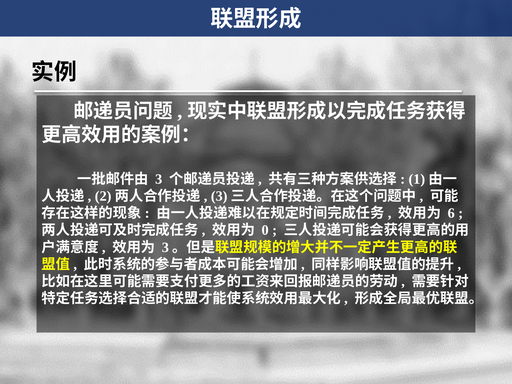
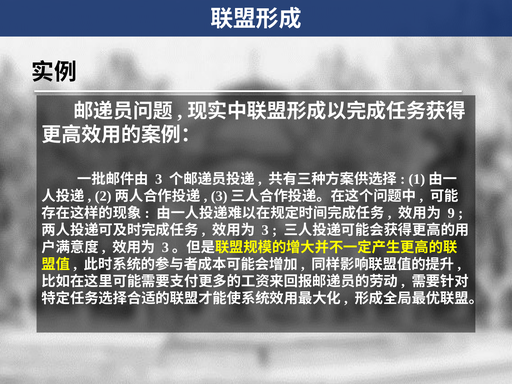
6: 6 -> 9
0 at (265, 230): 0 -> 3
